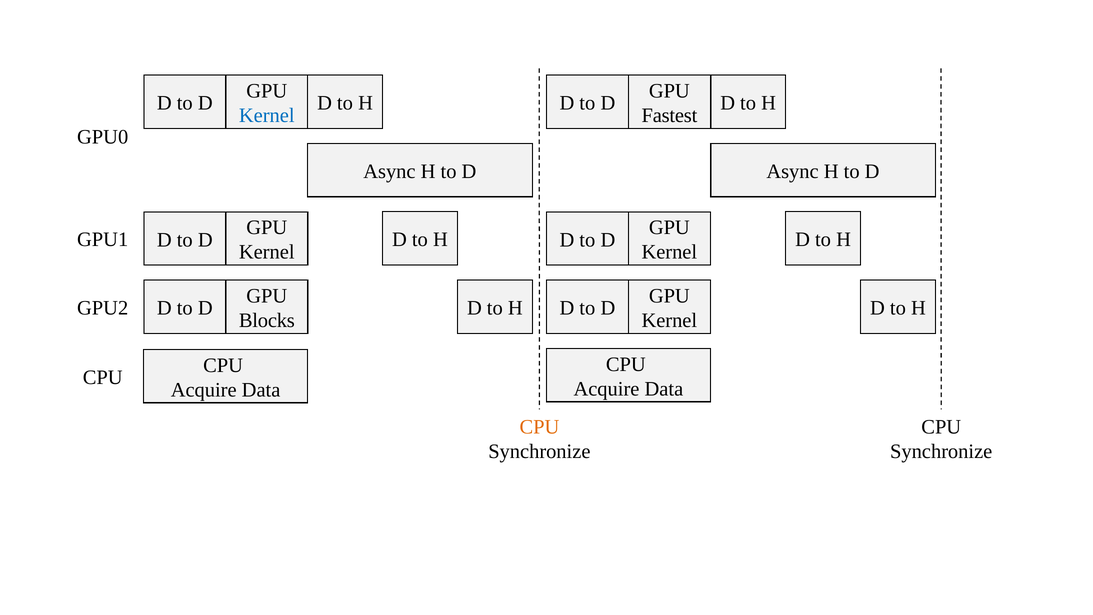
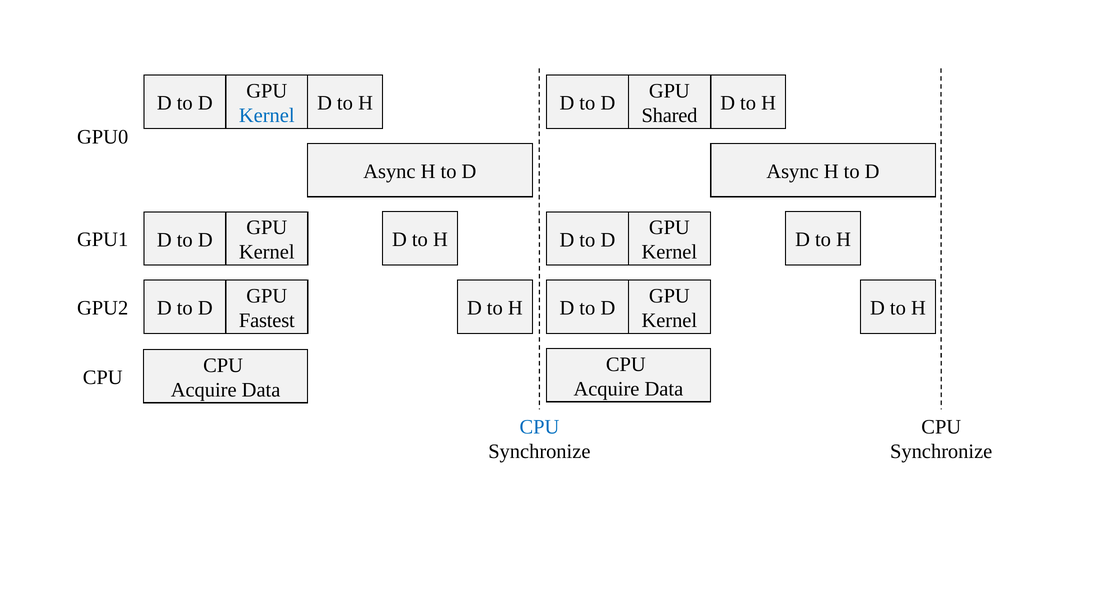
Fastest: Fastest -> Shared
Blocks: Blocks -> Fastest
CPU at (539, 427) colour: orange -> blue
